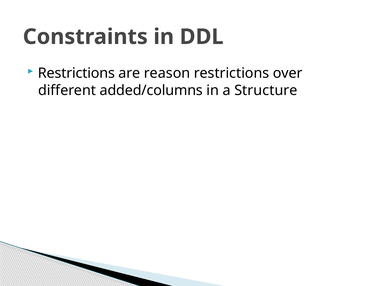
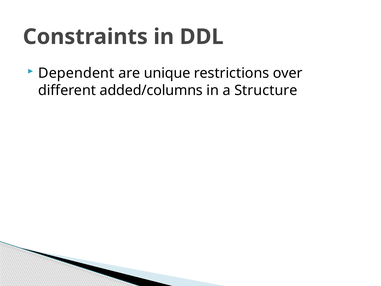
Restrictions at (76, 73): Restrictions -> Dependent
reason: reason -> unique
